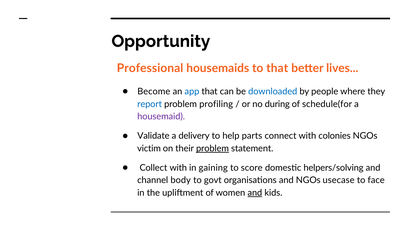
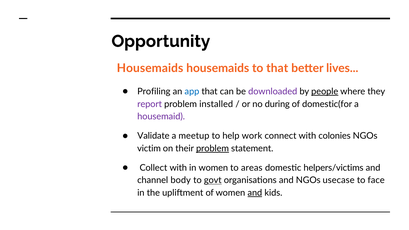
Professional at (150, 68): Professional -> Housemaids
Become: Become -> Profiling
downloaded colour: blue -> purple
people underline: none -> present
report colour: blue -> purple
profiling: profiling -> installed
schedule(for: schedule(for -> domestic(for
delivery: delivery -> meetup
parts: parts -> work
in gaining: gaining -> women
score: score -> areas
helpers/solving: helpers/solving -> helpers/victims
govt underline: none -> present
